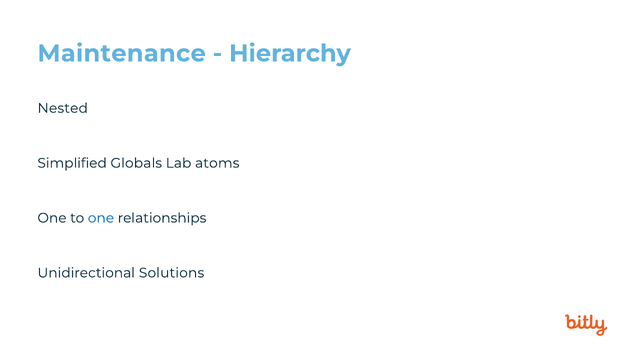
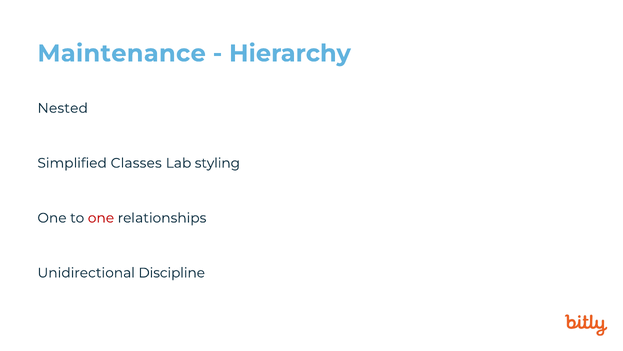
Globals: Globals -> Classes
atoms: atoms -> styling
one at (101, 218) colour: blue -> red
Solutions: Solutions -> Discipline
